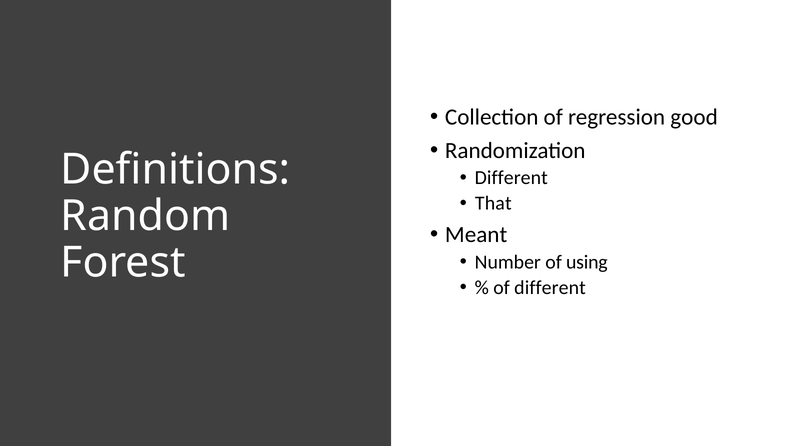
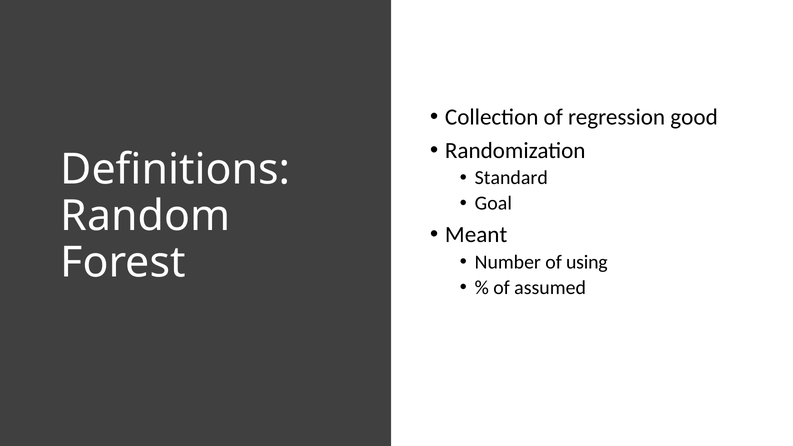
Different at (511, 178): Different -> Standard
That: That -> Goal
of different: different -> assumed
